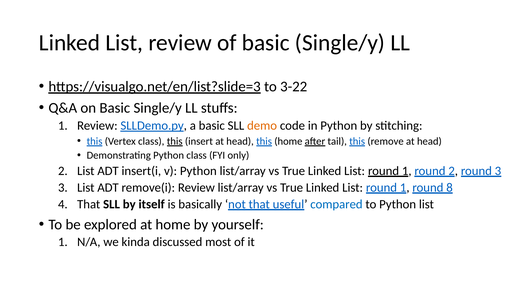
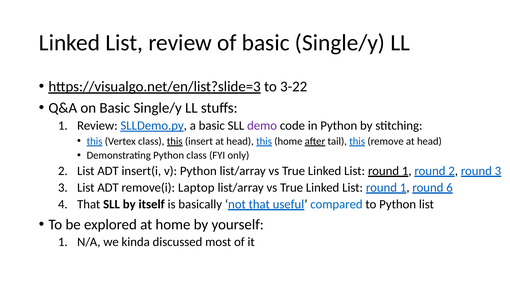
demo colour: orange -> purple
remove(i Review: Review -> Laptop
8: 8 -> 6
